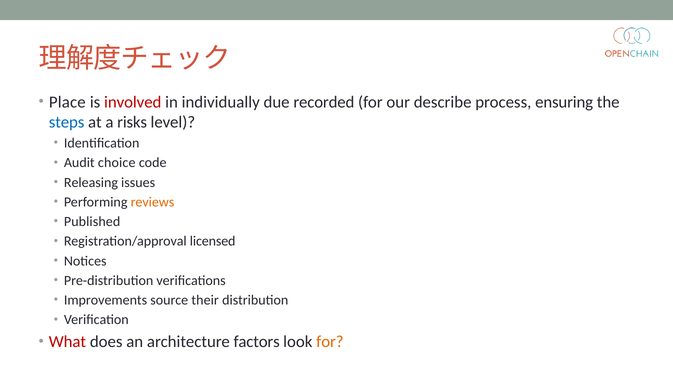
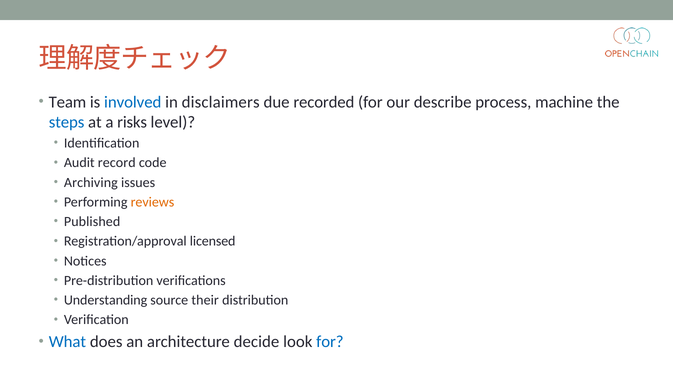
Place: Place -> Team
involved colour: red -> blue
individually: individually -> disclaimers
ensuring: ensuring -> machine
choice: choice -> record
Releasing: Releasing -> Archiving
Improvements: Improvements -> Understanding
What colour: red -> blue
factors: factors -> decide
for at (330, 342) colour: orange -> blue
